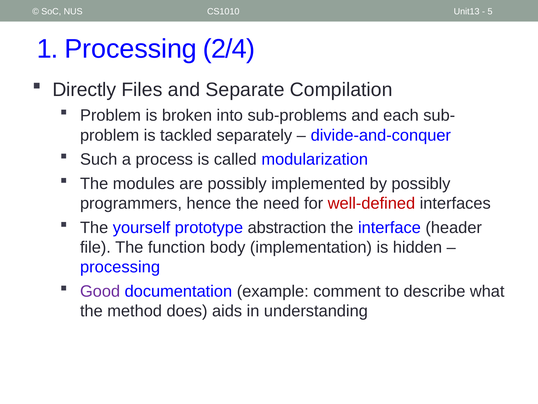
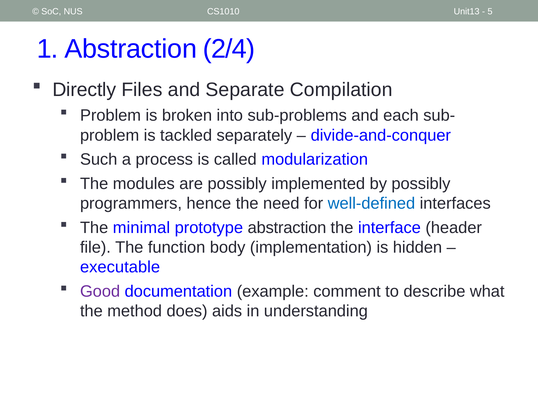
1 Processing: Processing -> Abstraction
well-defined colour: red -> blue
yourself: yourself -> minimal
processing at (120, 267): processing -> executable
